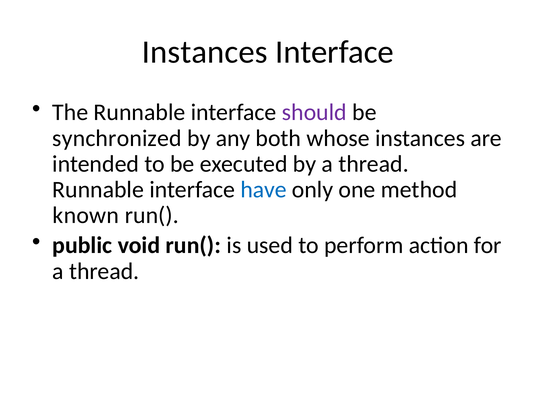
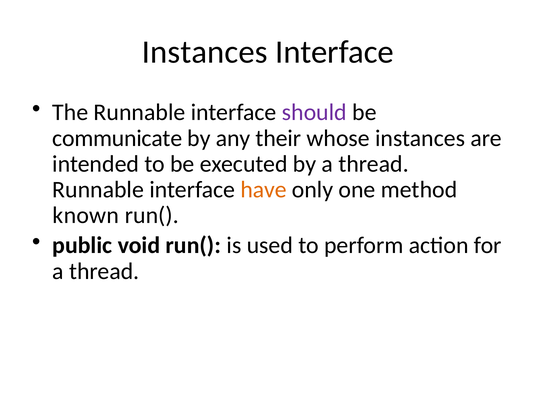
synchronized: synchronized -> communicate
both: both -> their
have colour: blue -> orange
